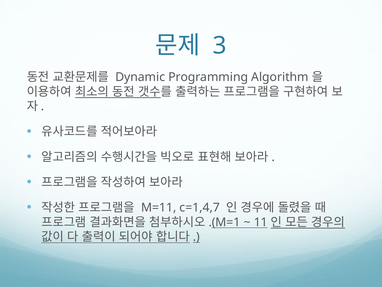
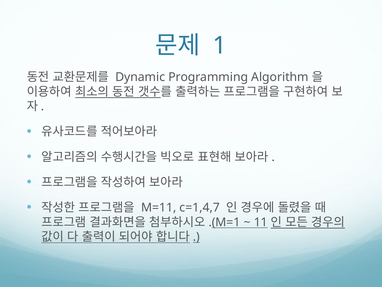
3: 3 -> 1
